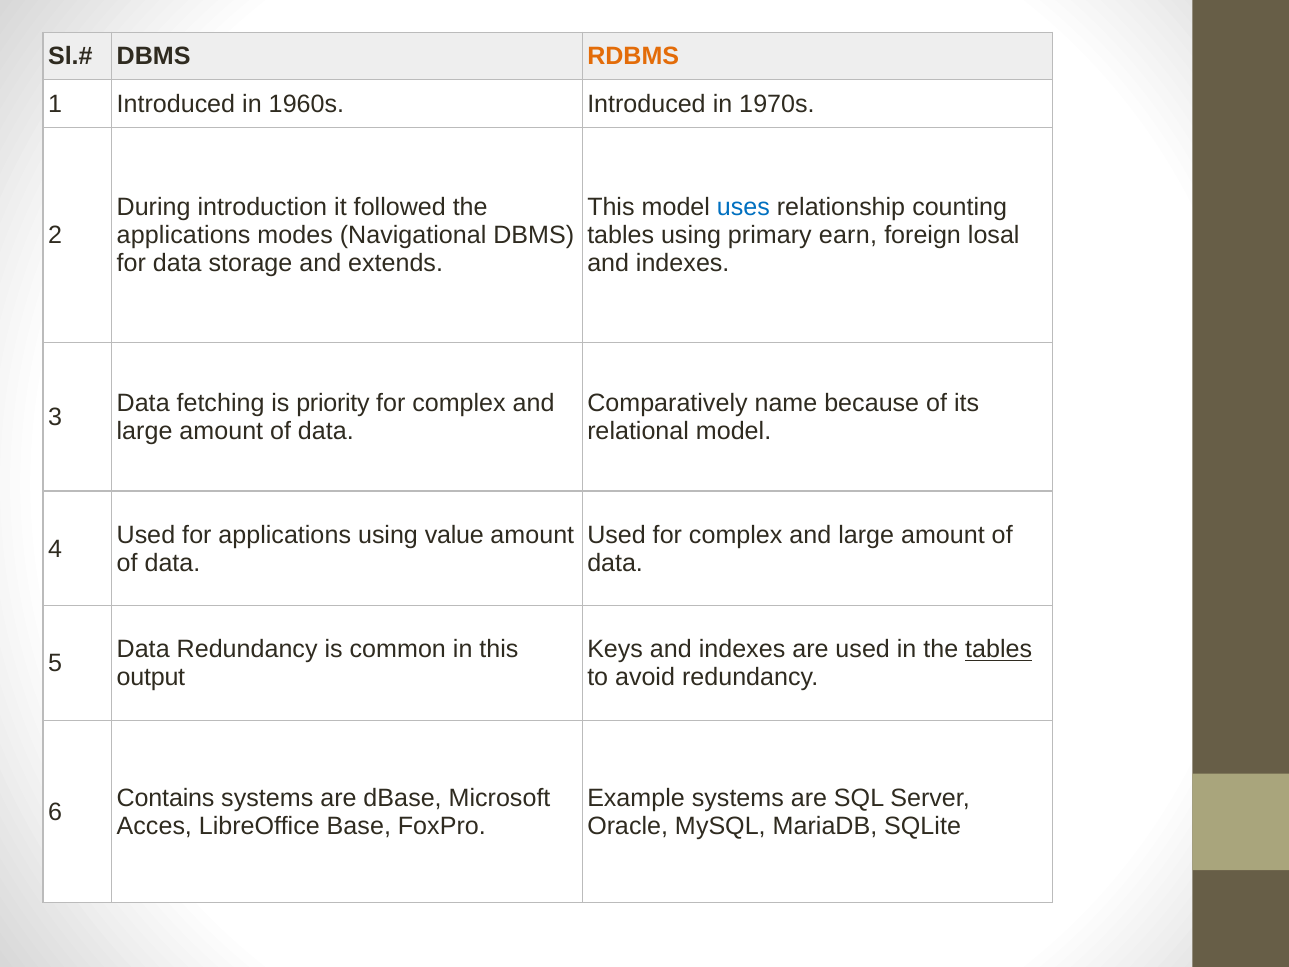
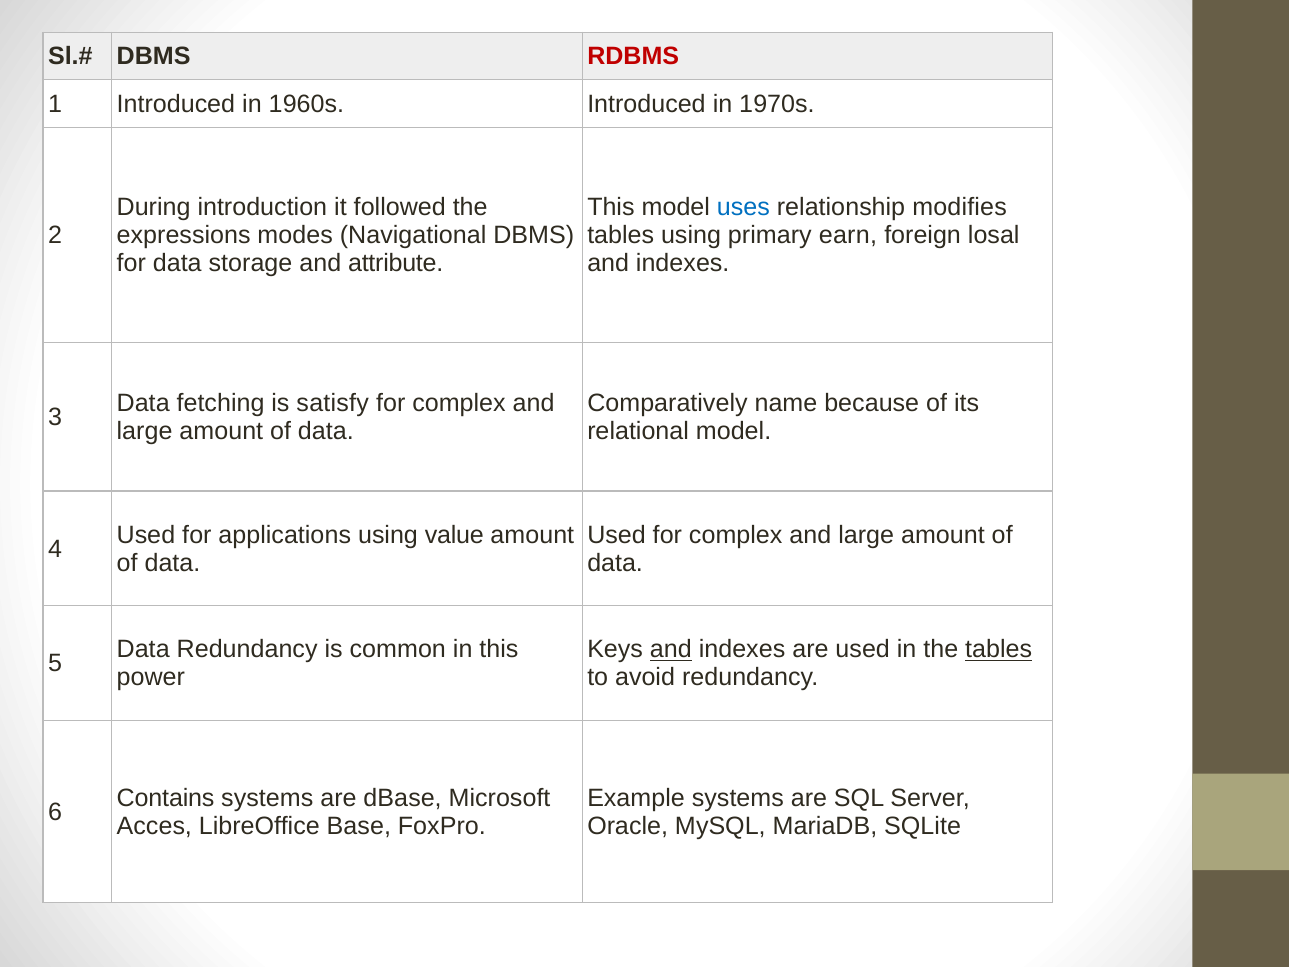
RDBMS colour: orange -> red
counting: counting -> modifies
applications at (184, 235): applications -> expressions
extends: extends -> attribute
priority: priority -> satisfy
and at (671, 649) underline: none -> present
output: output -> power
